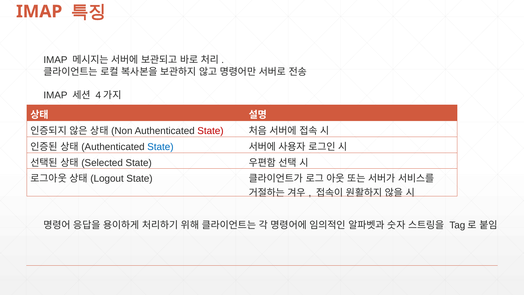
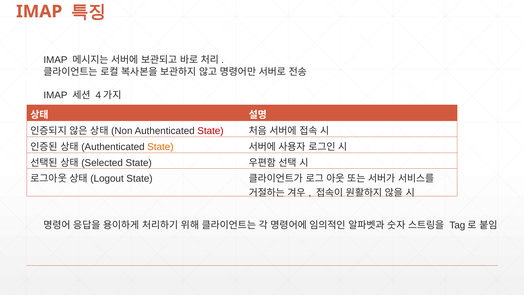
State at (160, 147) colour: blue -> orange
